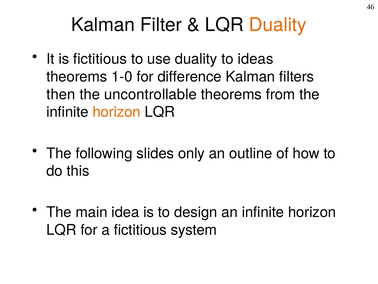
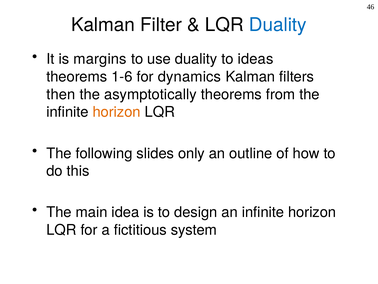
Duality at (278, 25) colour: orange -> blue
is fictitious: fictitious -> margins
1-0: 1-0 -> 1-6
difference: difference -> dynamics
uncontrollable: uncontrollable -> asymptotically
